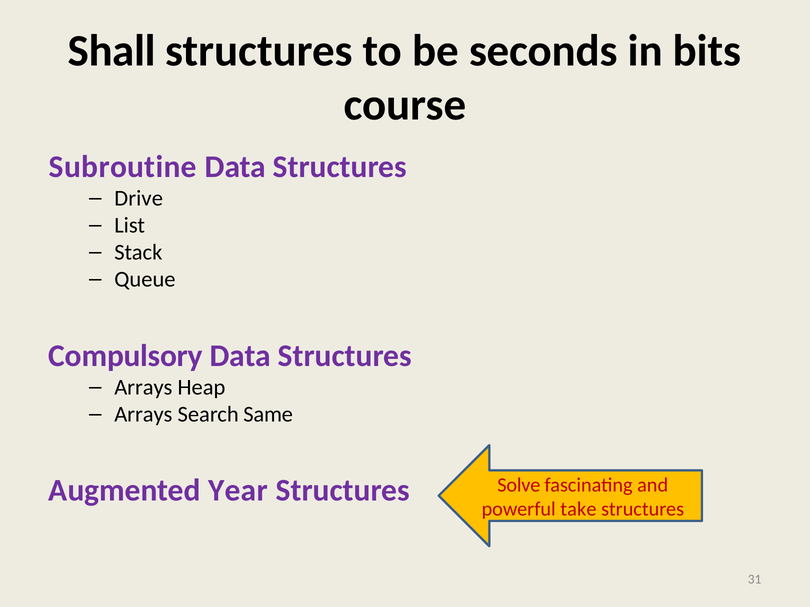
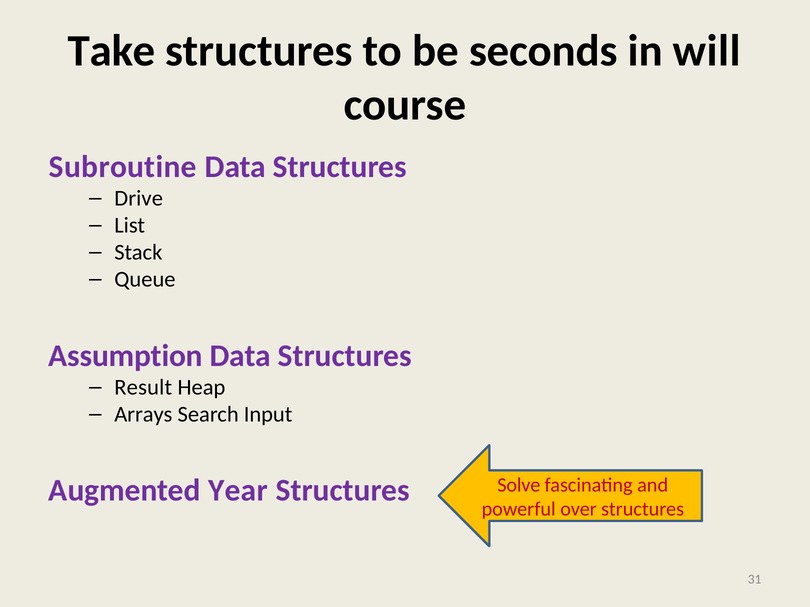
Shall: Shall -> Take
bits: bits -> will
Compulsory: Compulsory -> Assumption
Arrays at (143, 388): Arrays -> Result
Same: Same -> Input
take: take -> over
